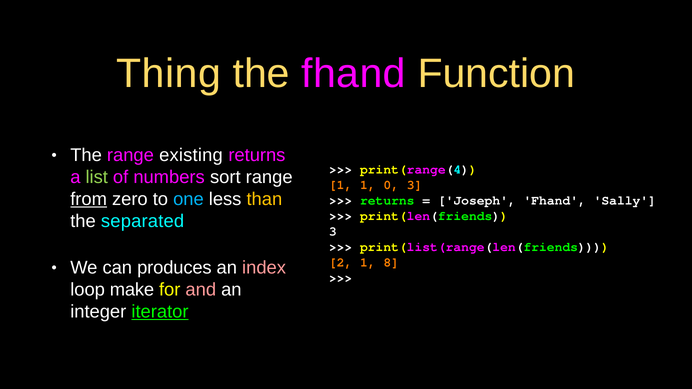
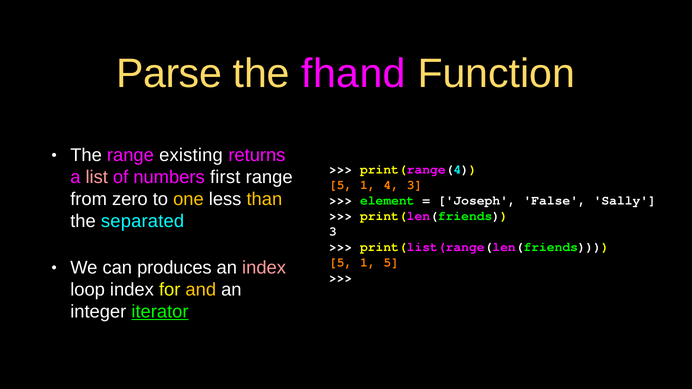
Thing: Thing -> Parse
list colour: light green -> pink
sort: sort -> first
1 at (341, 185): 1 -> 5
0: 0 -> 4
from underline: present -> none
one colour: light blue -> yellow
returns at (387, 201): returns -> element
Joseph Fhand: Fhand -> False
2 at (341, 263): 2 -> 5
1 8: 8 -> 5
loop make: make -> index
and colour: pink -> yellow
